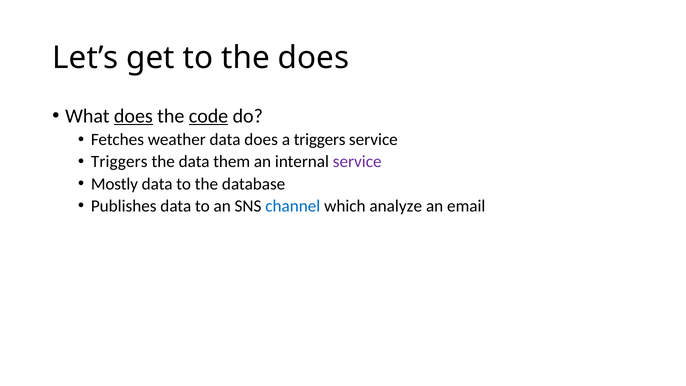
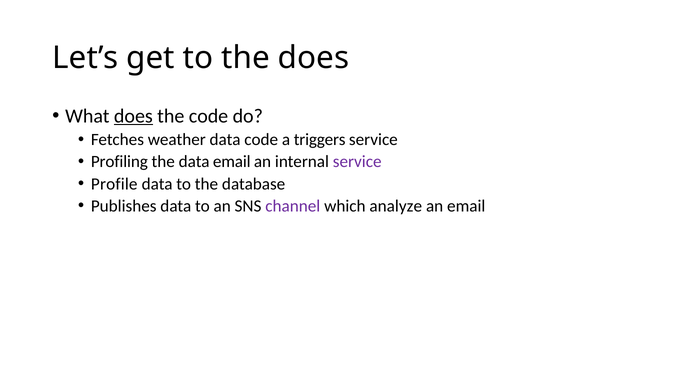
code at (209, 116) underline: present -> none
data does: does -> code
Triggers at (119, 162): Triggers -> Profiling
data them: them -> email
Mostly: Mostly -> Profile
channel colour: blue -> purple
